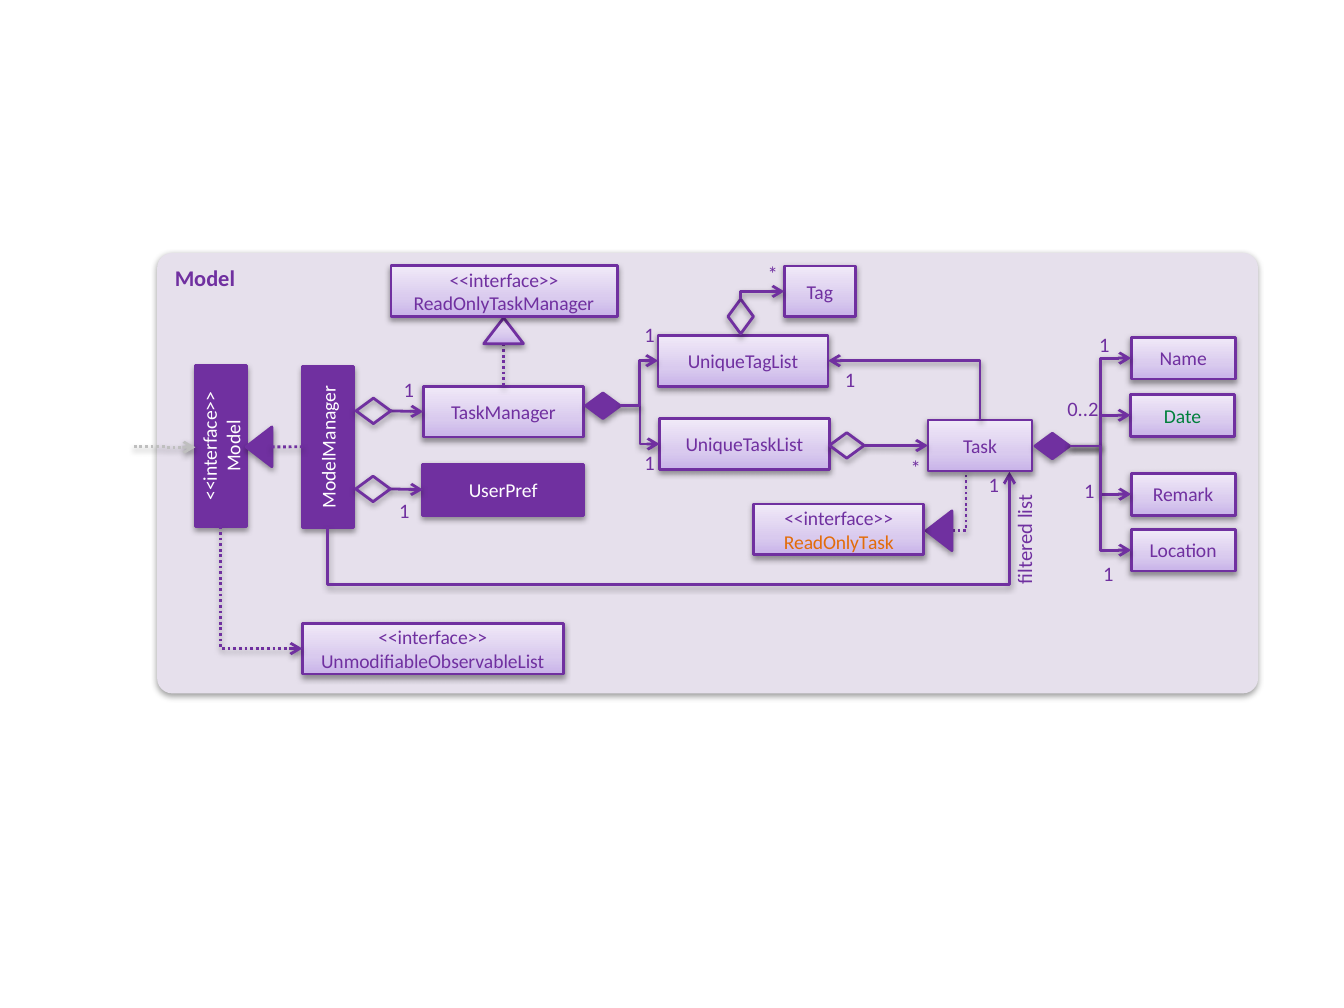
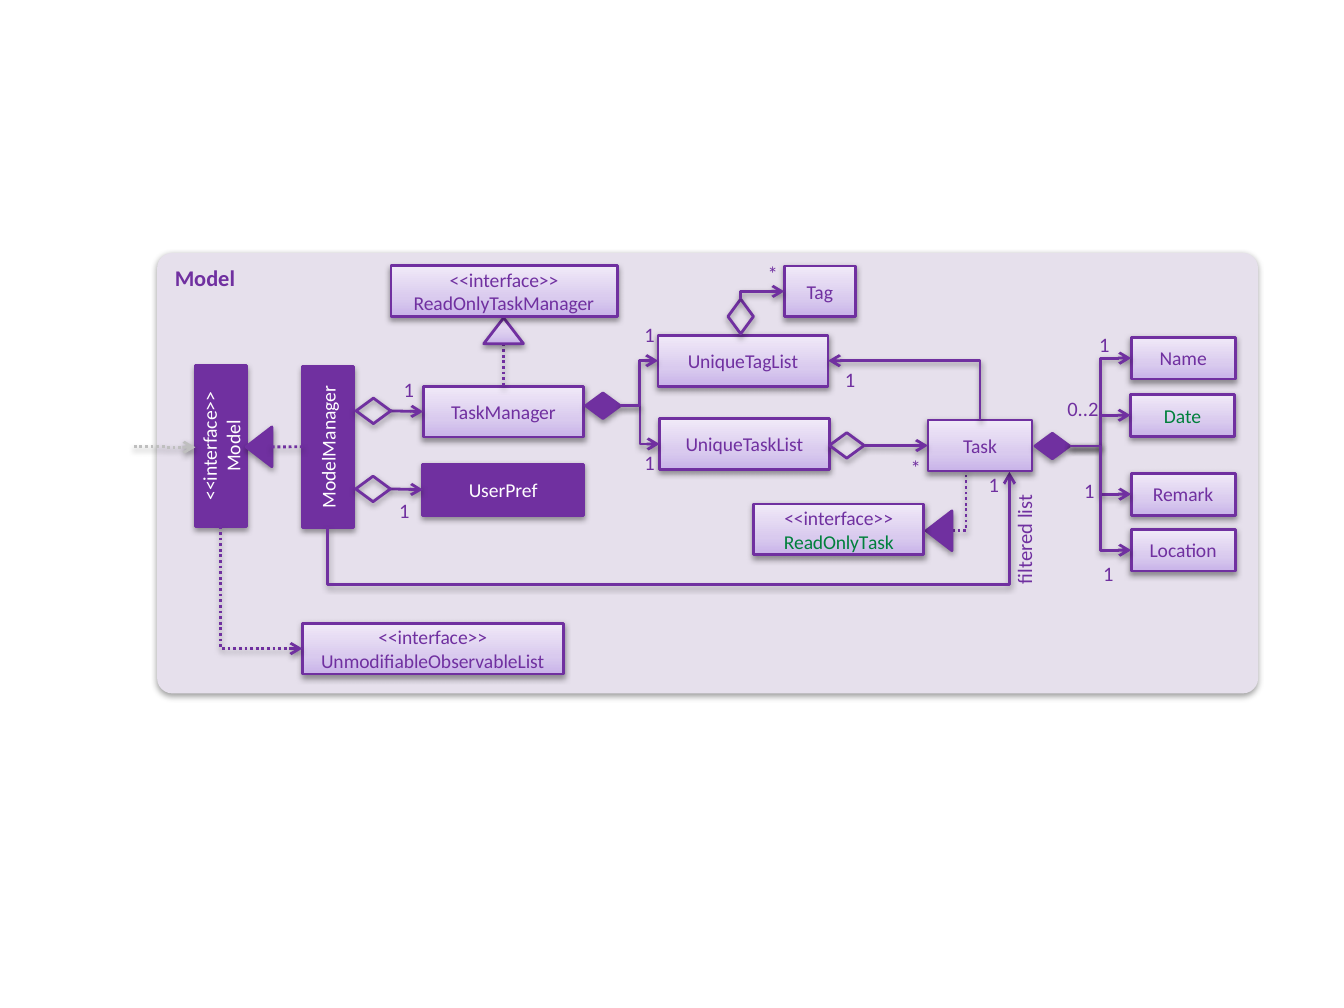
ReadOnlyTask colour: orange -> green
